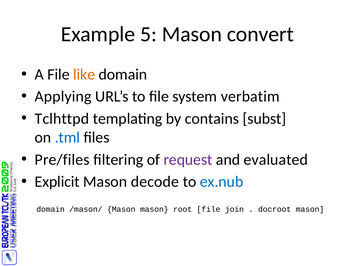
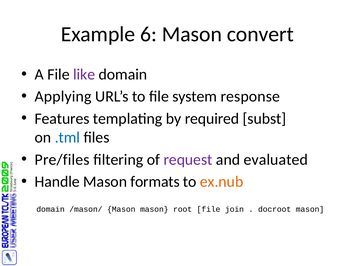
5: 5 -> 6
like colour: orange -> purple
verbatim: verbatim -> response
Tclhttpd: Tclhttpd -> Features
contains: contains -> required
Explicit: Explicit -> Handle
decode: decode -> formats
ex.nub colour: blue -> orange
